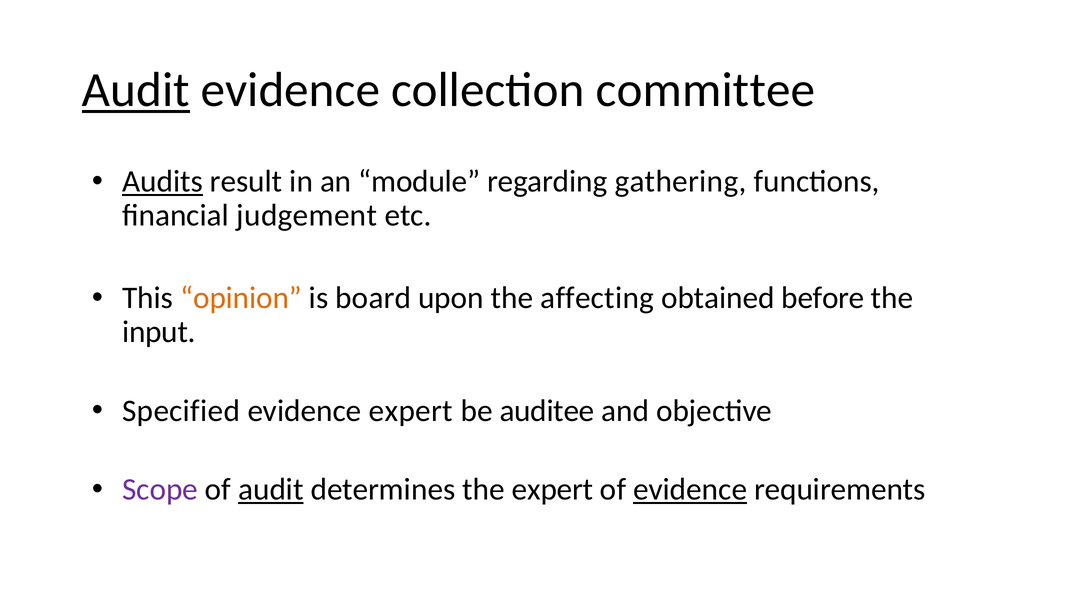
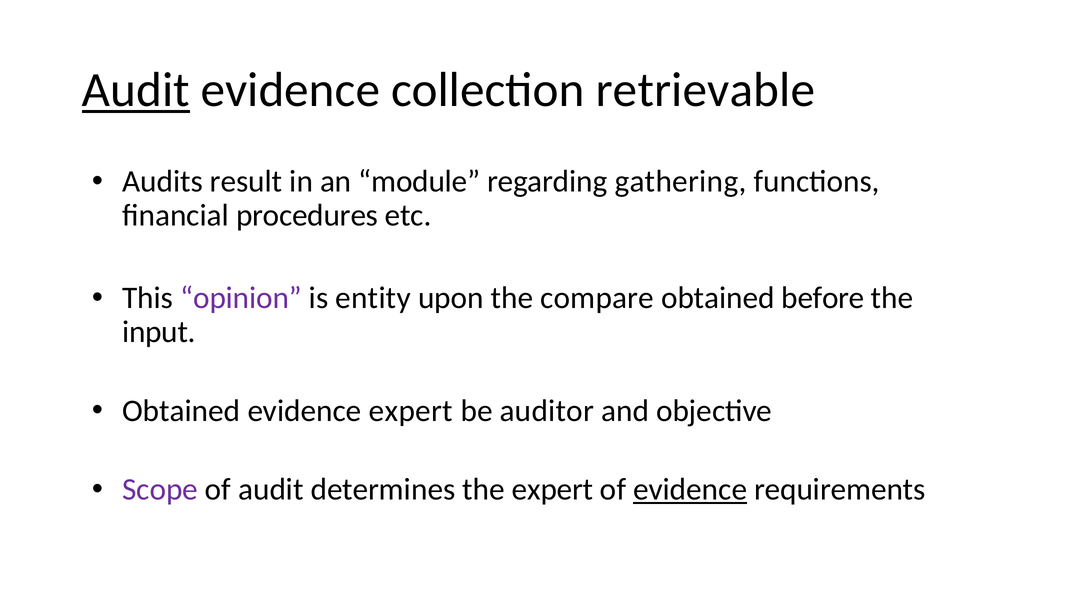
committee: committee -> retrievable
Audits underline: present -> none
judgement: judgement -> procedures
opinion colour: orange -> purple
board: board -> entity
affecting: affecting -> compare
Specified at (181, 411): Specified -> Obtained
auditee: auditee -> auditor
audit at (271, 490) underline: present -> none
